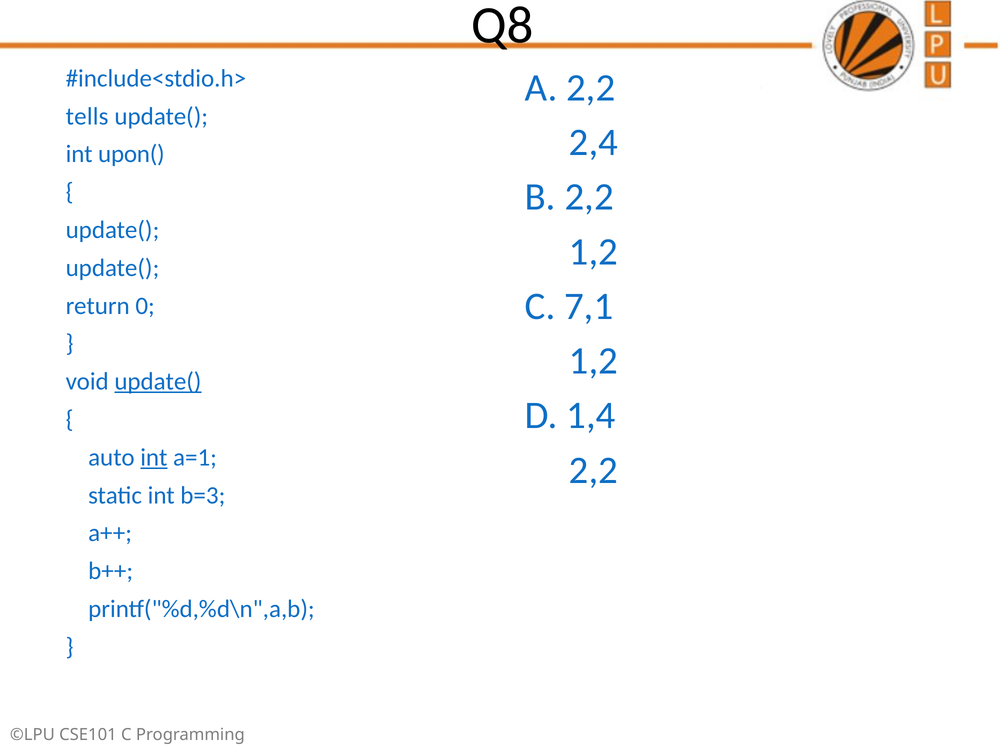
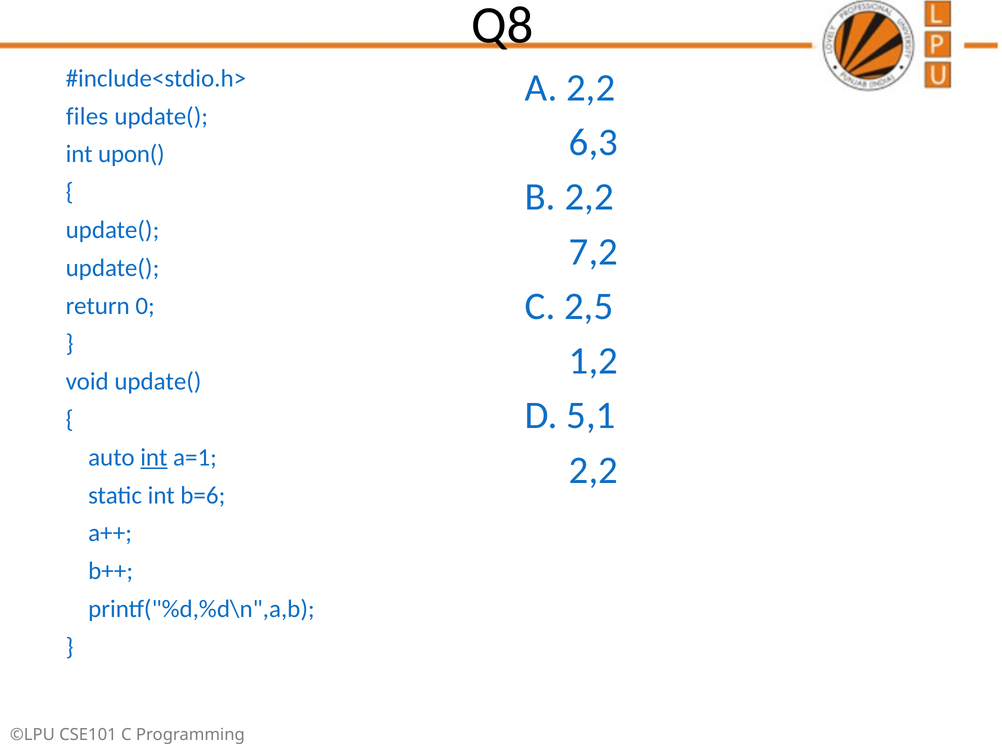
tells: tells -> files
2,4: 2,4 -> 6,3
1,2 at (593, 251): 1,2 -> 7,2
7,1: 7,1 -> 2,5
update( at (158, 381) underline: present -> none
1,4: 1,4 -> 5,1
b=3: b=3 -> b=6
